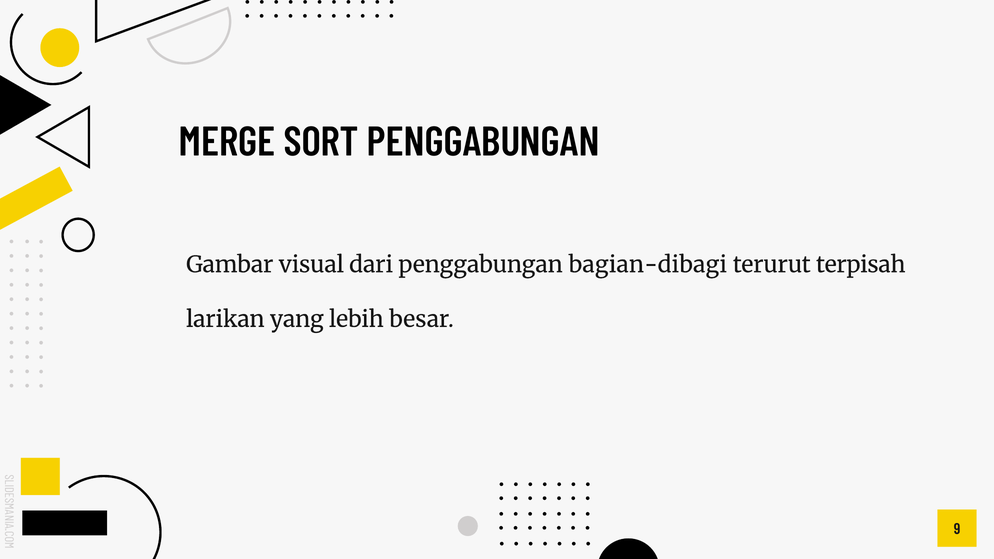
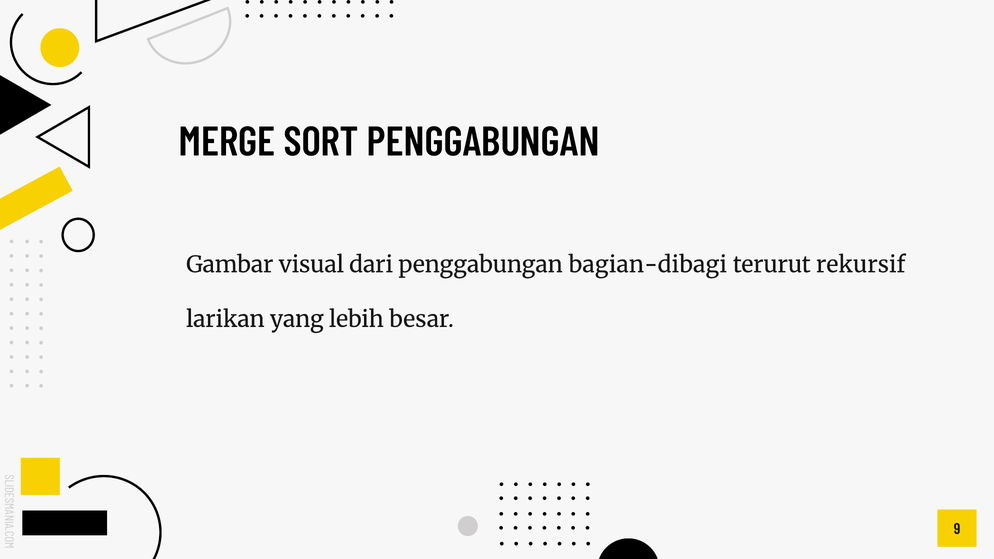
terpisah: terpisah -> rekursif
